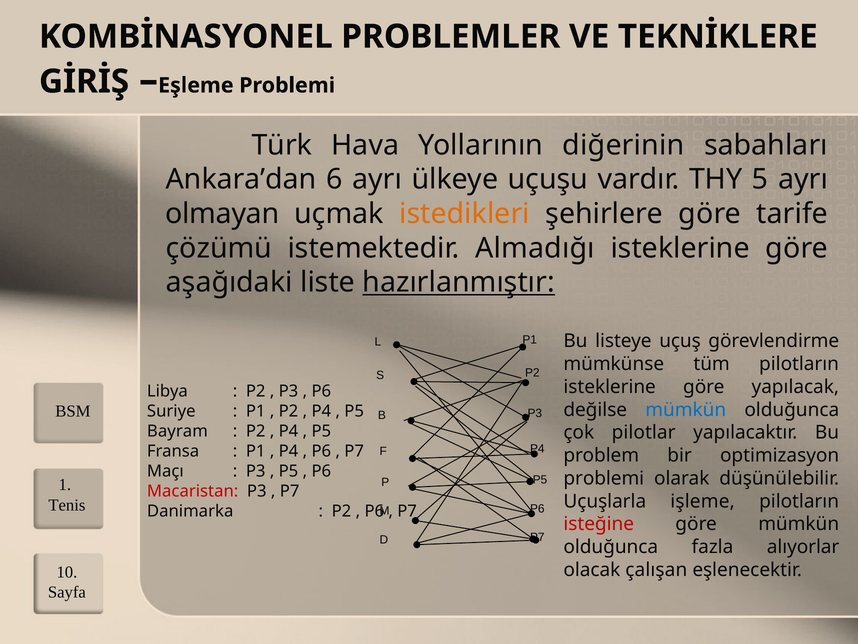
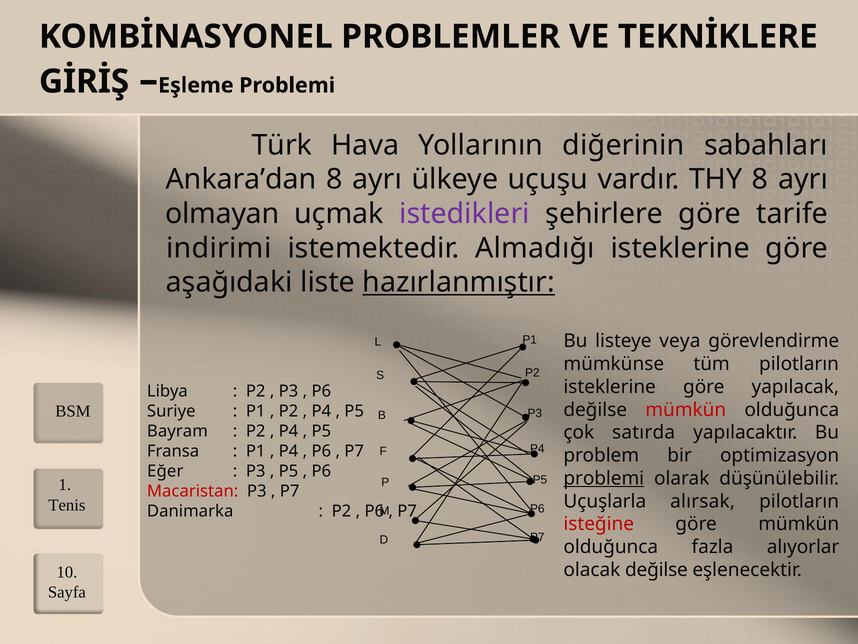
Ankara’dan 6: 6 -> 8
THY 5: 5 -> 8
istedikleri colour: orange -> purple
çözümü: çözümü -> indirimi
uçuş: uçuş -> veya
mümkün at (686, 409) colour: blue -> red
pilotlar: pilotlar -> satırda
Maçı: Maçı -> Eğer
problemi at (604, 478) underline: none -> present
işleme: işleme -> alırsak
olacak çalışan: çalışan -> değilse
